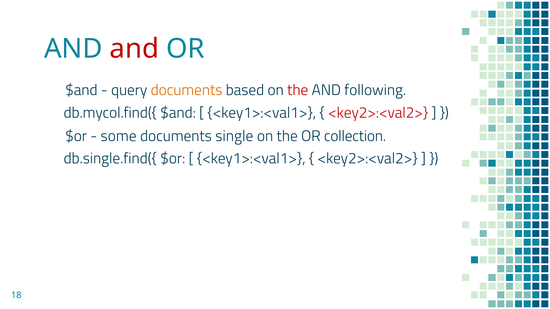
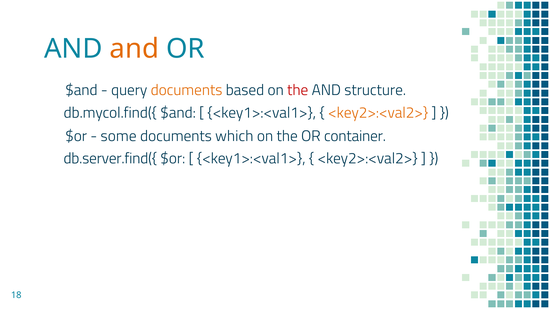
and at (134, 49) colour: red -> orange
following: following -> structure
<key2>:<val2> at (378, 113) colour: red -> orange
single: single -> which
collection: collection -> container
db.single.find({: db.single.find({ -> db.server.find({
